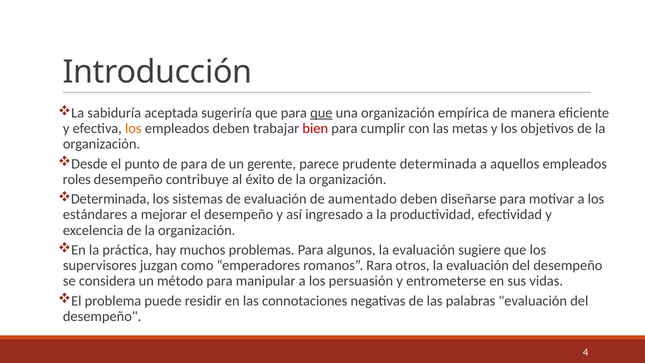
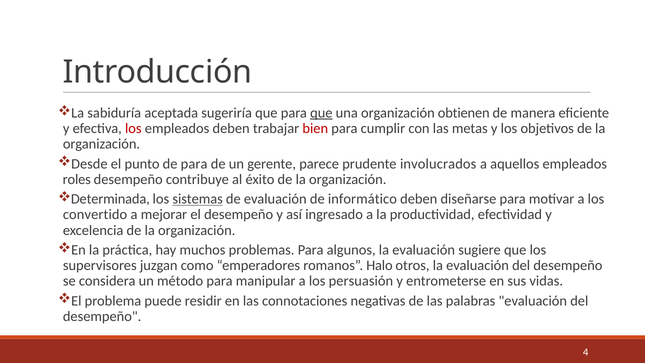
empírica: empírica -> obtienen
los at (133, 128) colour: orange -> red
prudente determinada: determinada -> involucrados
sistemas underline: none -> present
aumentado: aumentado -> informático
estándares: estándares -> convertido
Rara: Rara -> Halo
